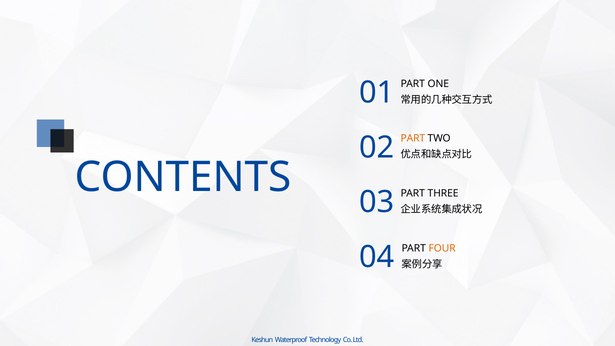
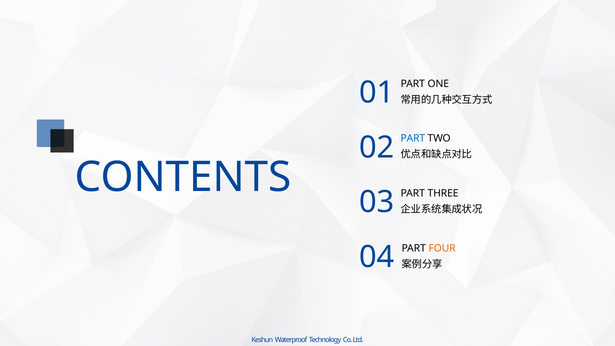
PART at (413, 139) colour: orange -> blue
